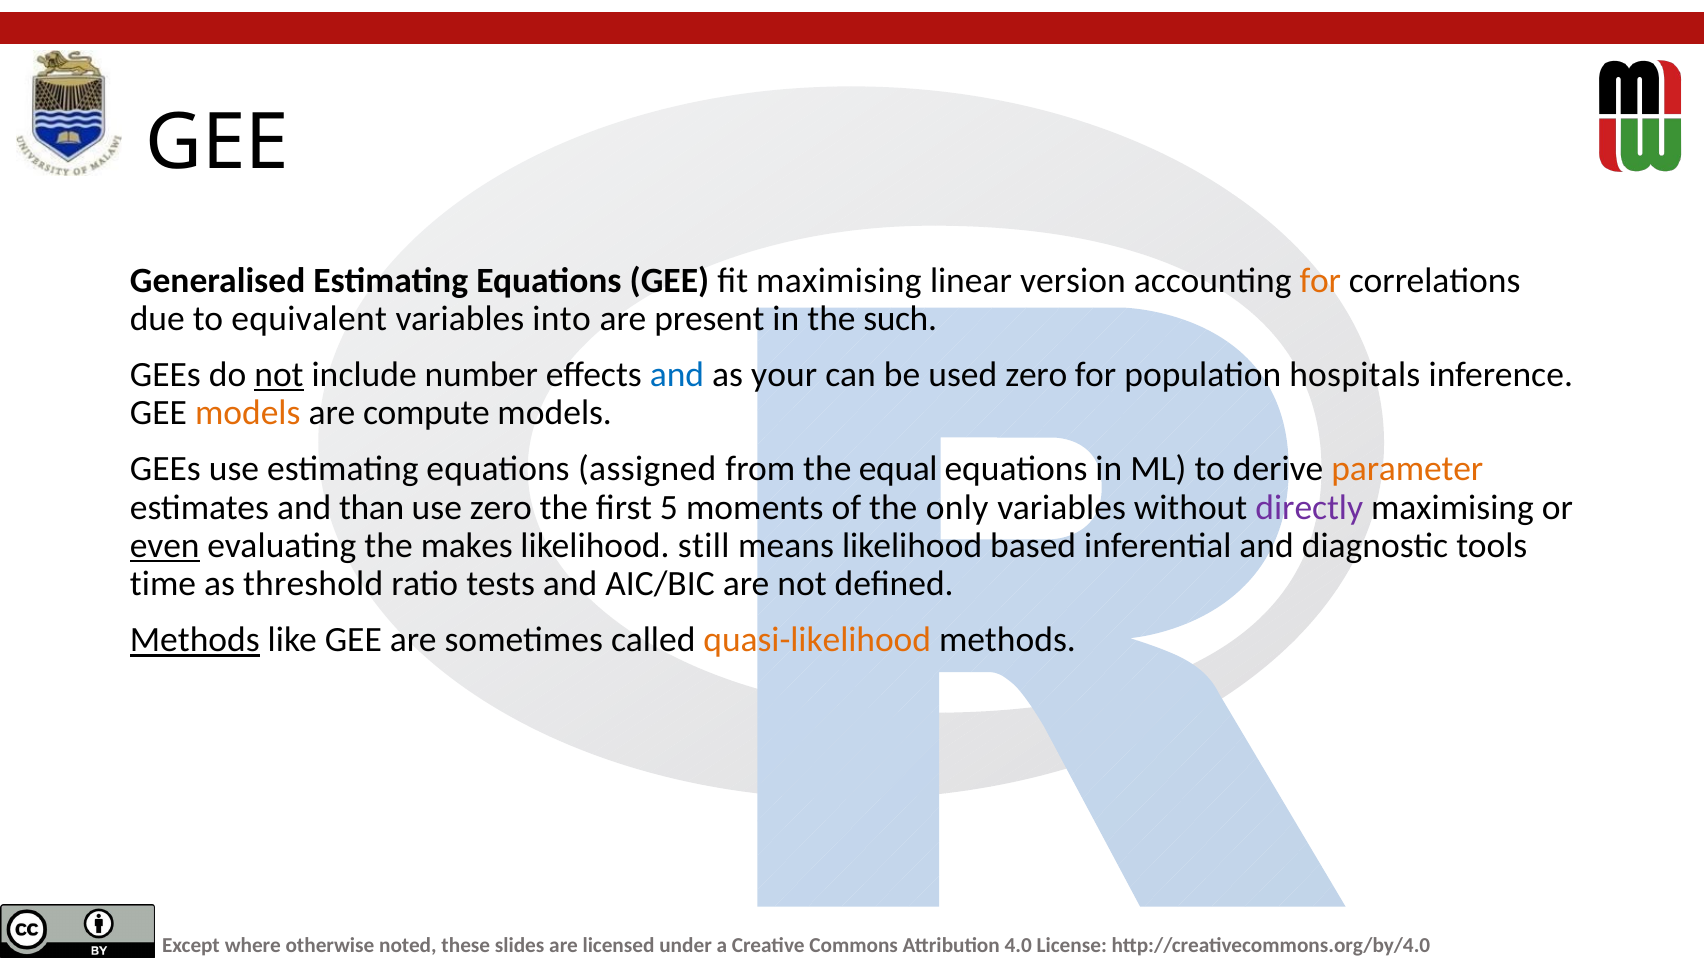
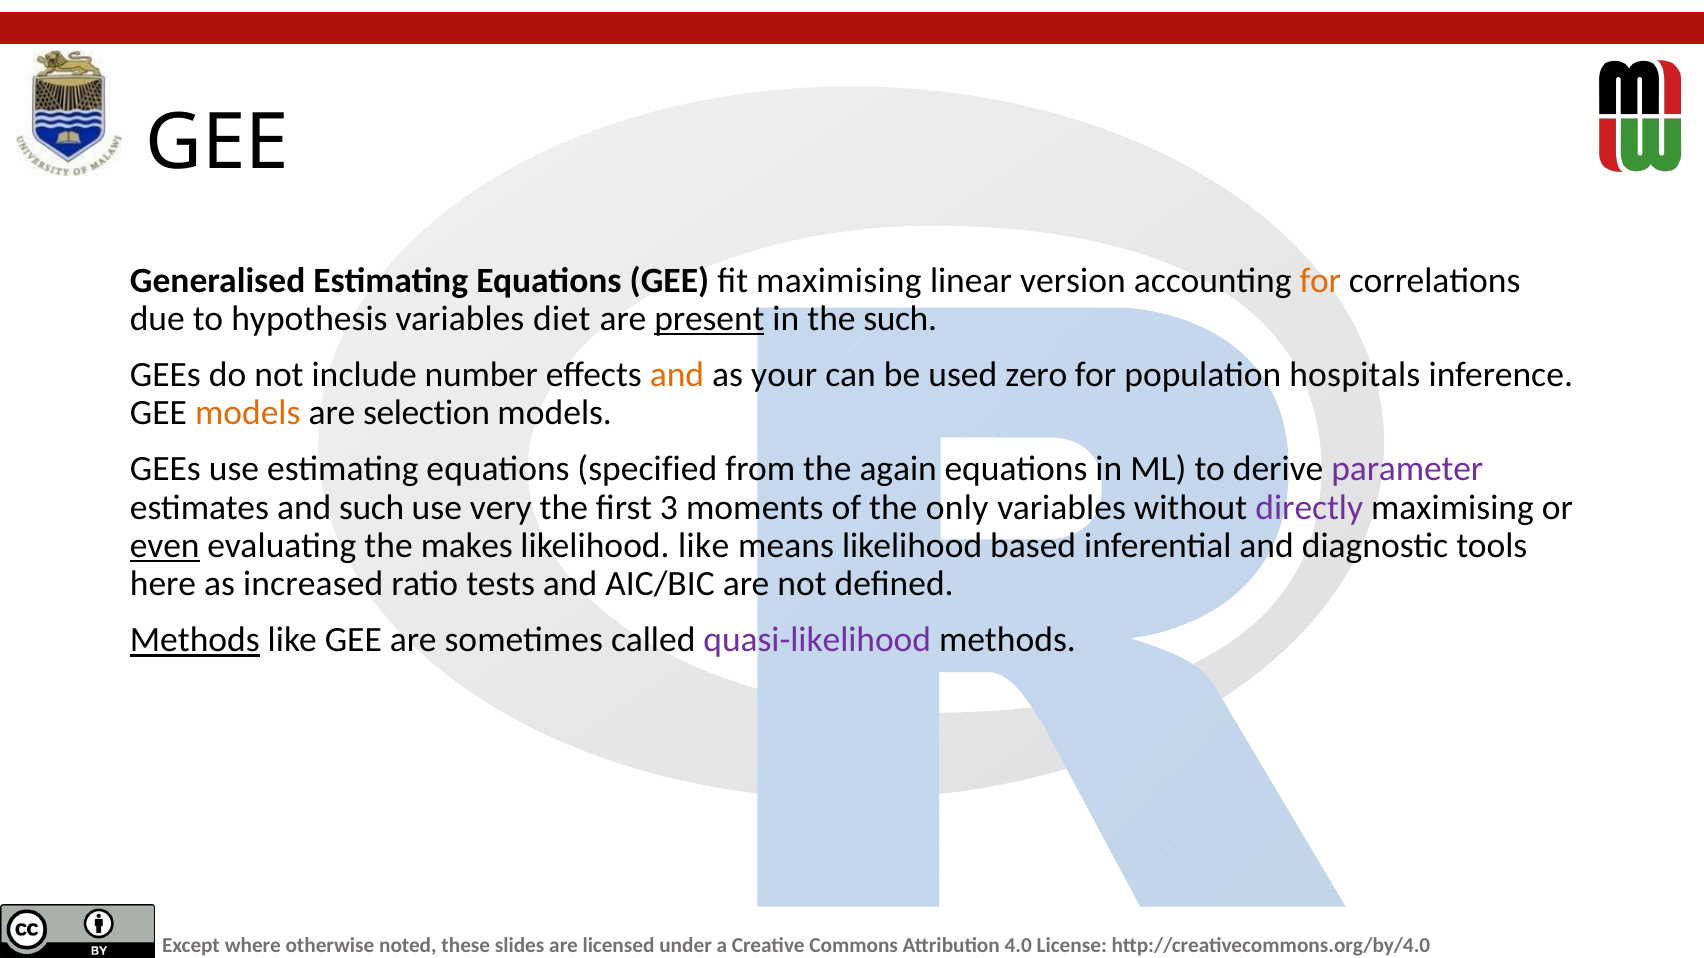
equivalent: equivalent -> hypothesis
into: into -> diet
present underline: none -> present
not at (279, 375) underline: present -> none
and at (677, 375) colour: blue -> orange
compute: compute -> selection
assigned: assigned -> specified
equal: equal -> again
parameter colour: orange -> purple
and than: than -> such
use zero: zero -> very
5: 5 -> 3
likelihood still: still -> like
time: time -> here
threshold: threshold -> increased
quasi-likelihood colour: orange -> purple
